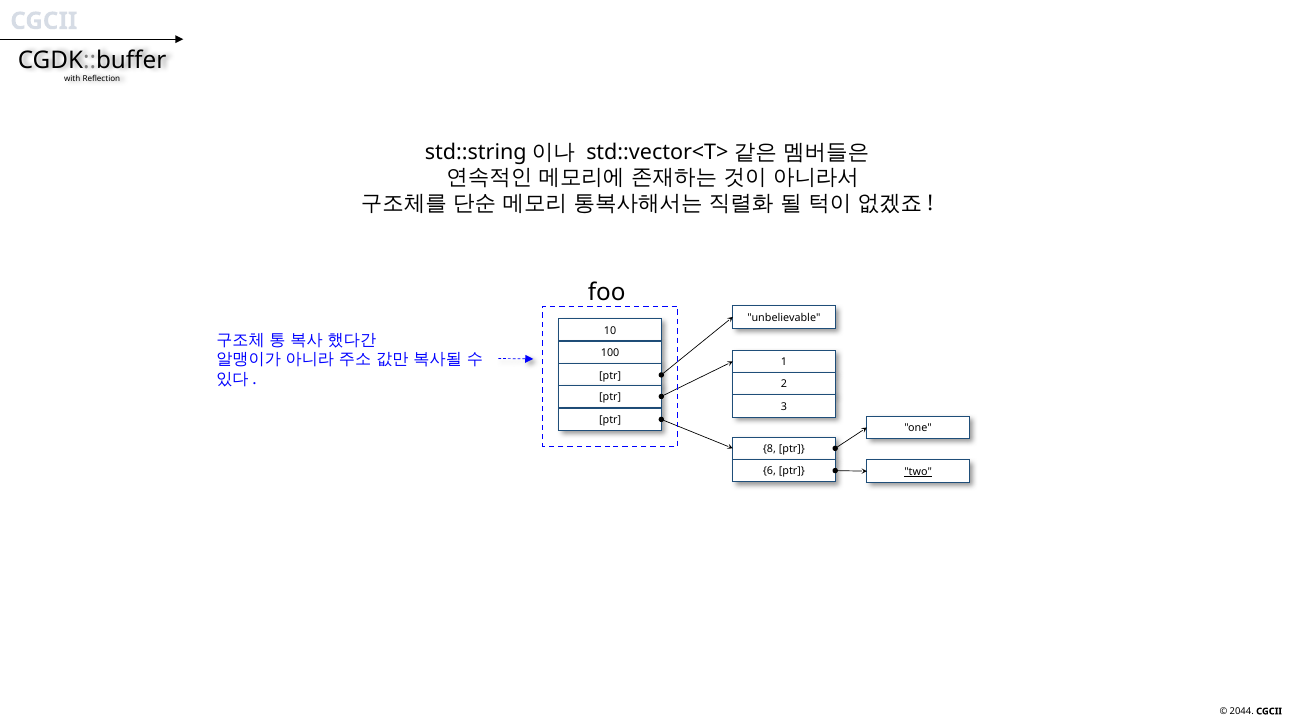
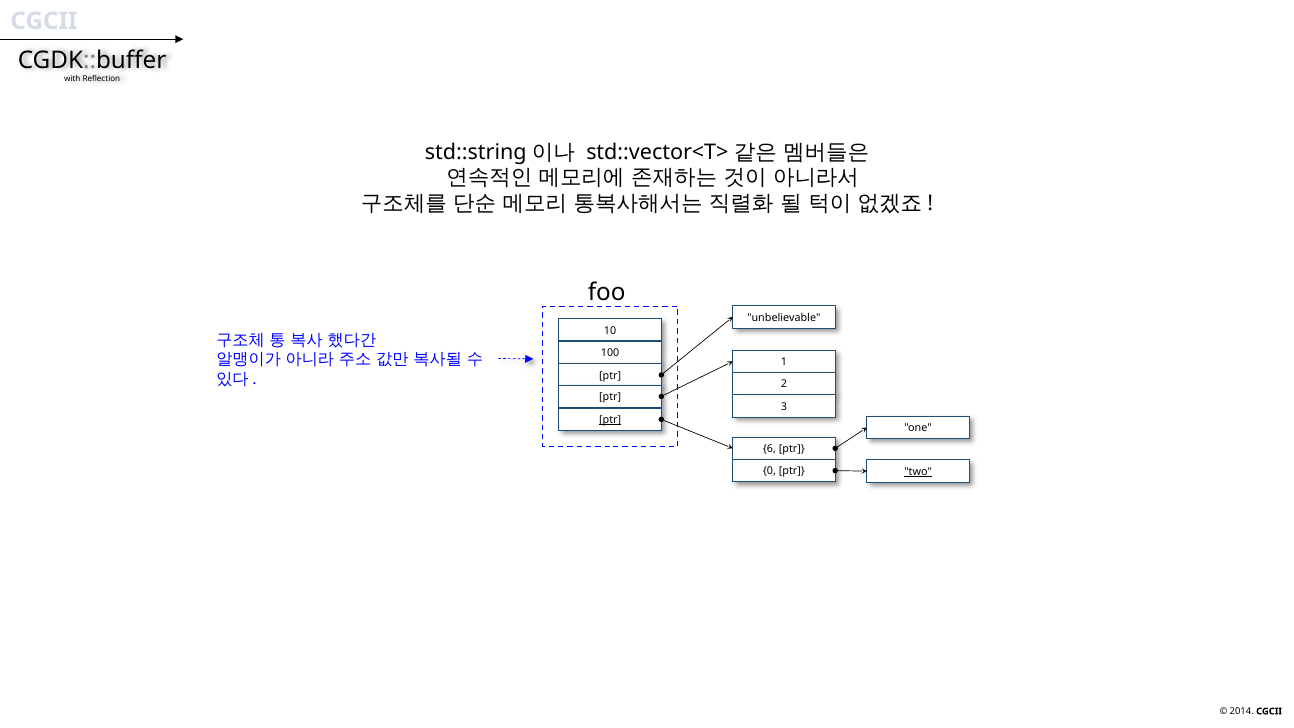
ptr at (610, 420) underline: none -> present
8: 8 -> 6
6: 6 -> 0
2044: 2044 -> 2014
